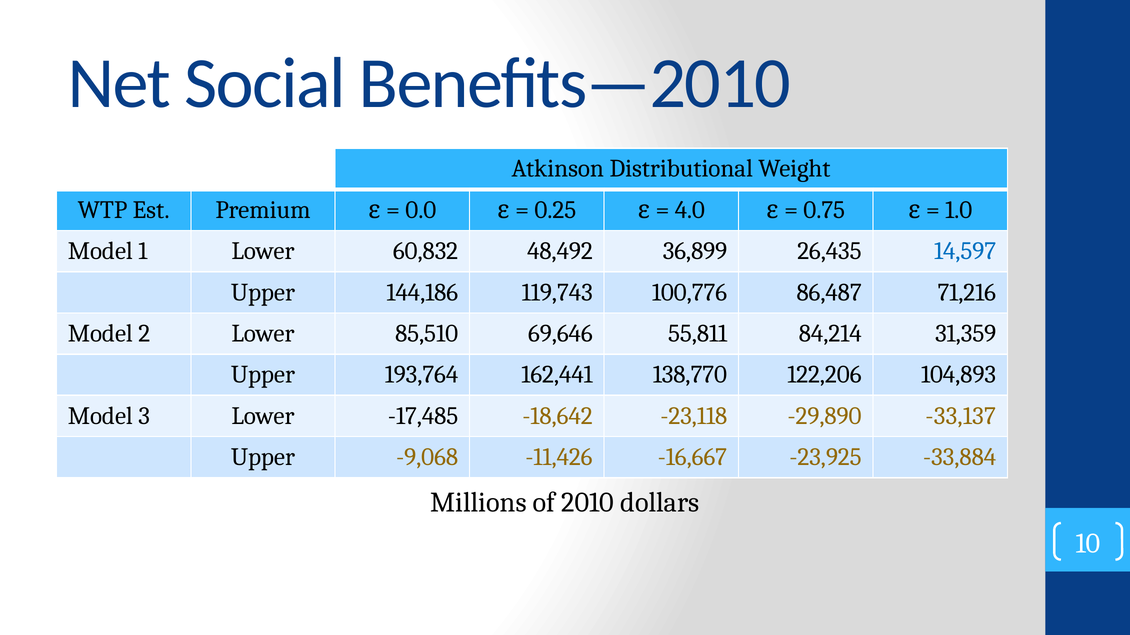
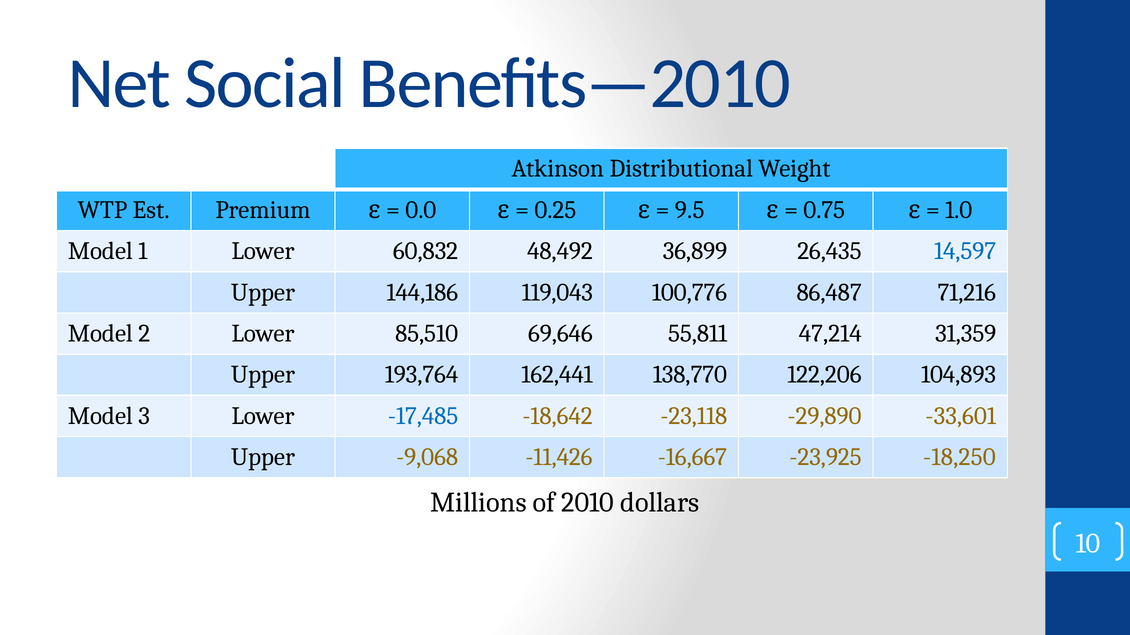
4.0: 4.0 -> 9.5
119,743: 119,743 -> 119,043
84,214: 84,214 -> 47,214
-17,485 colour: black -> blue
-33,137: -33,137 -> -33,601
-33,884: -33,884 -> -18,250
